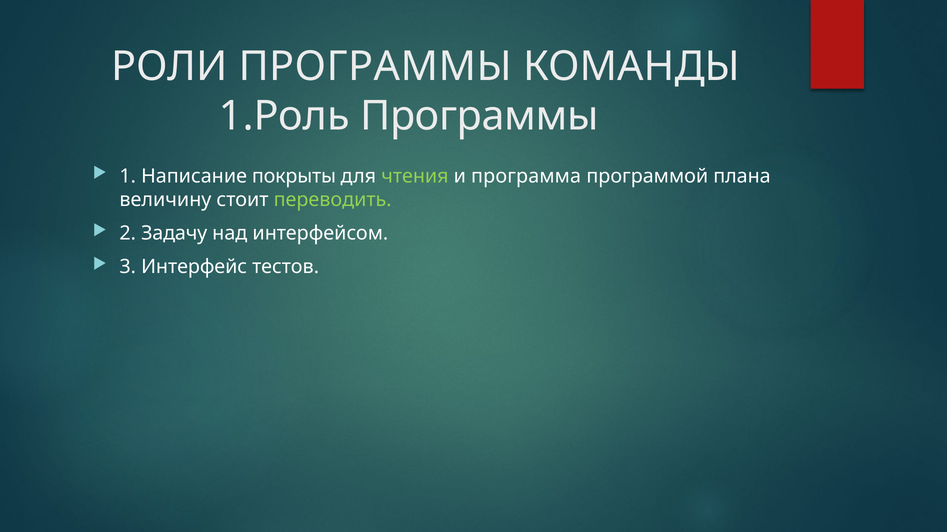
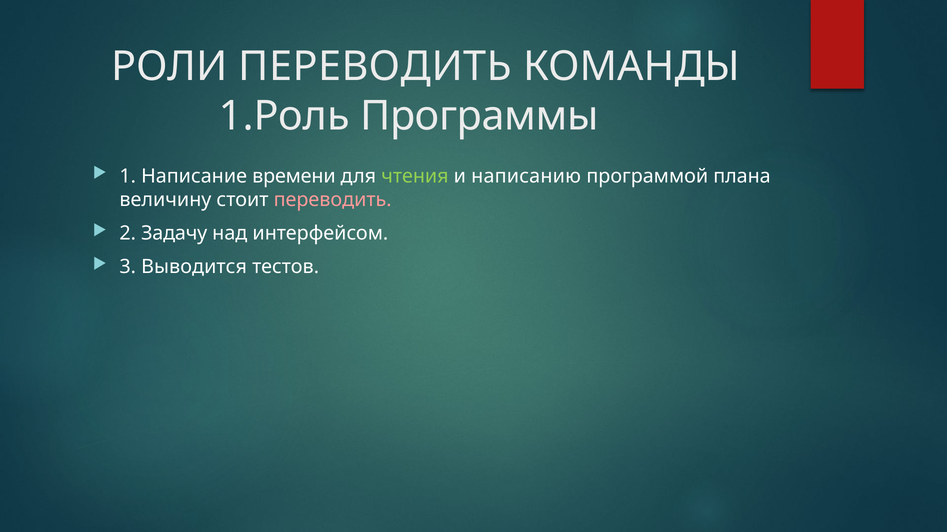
РОЛИ ПРОГРАММЫ: ПРОГРАММЫ -> ПЕРЕВОДИТЬ
покрыты: покрыты -> времени
программа: программа -> написанию
переводить at (333, 200) colour: light green -> pink
Интерфейс: Интерфейс -> Выводится
